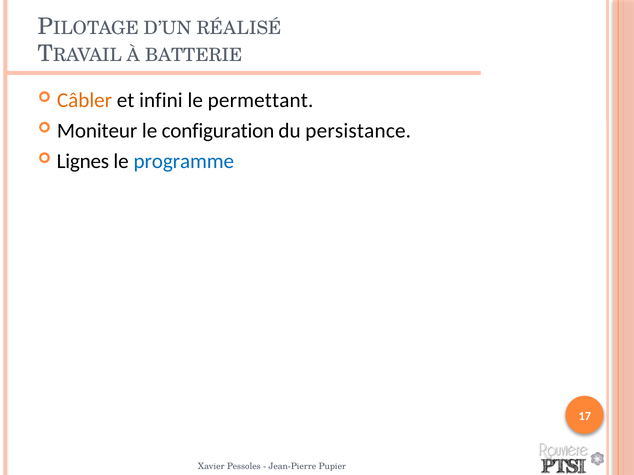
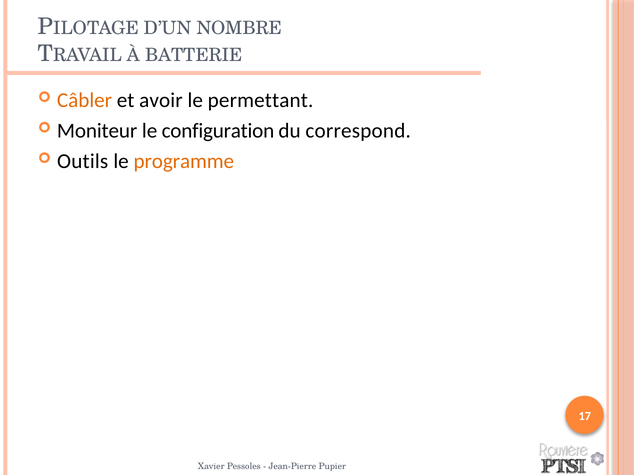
RÉALISÉ: RÉALISÉ -> NOMBRE
infini: infini -> avoir
persistance: persistance -> correspond
Lignes: Lignes -> Outils
programme colour: blue -> orange
